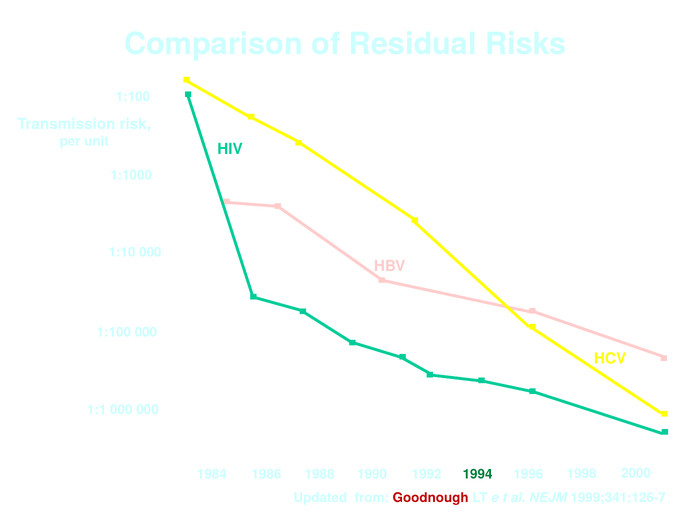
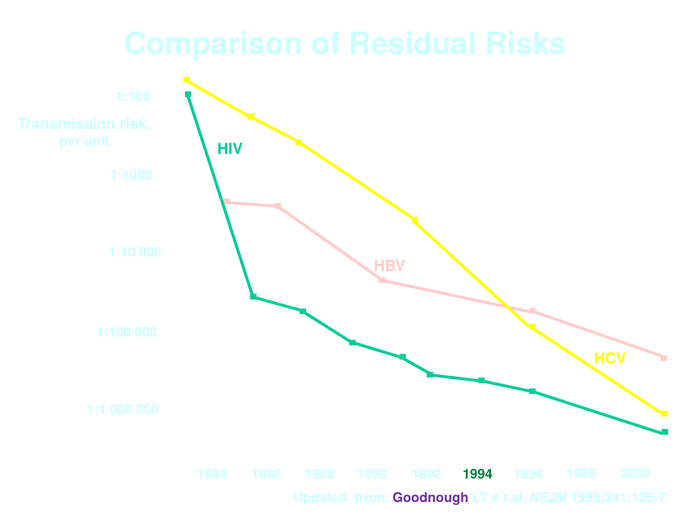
Goodnough colour: red -> purple
